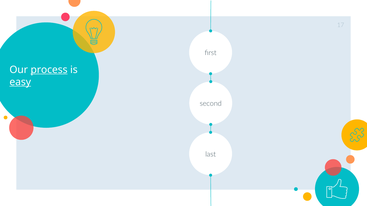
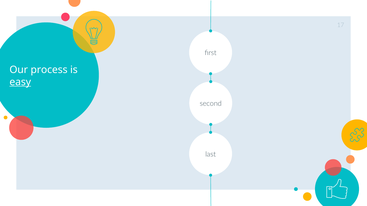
process underline: present -> none
